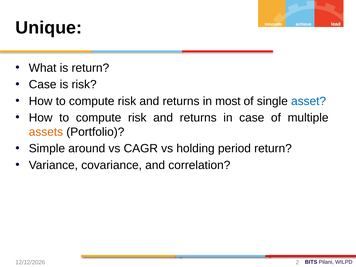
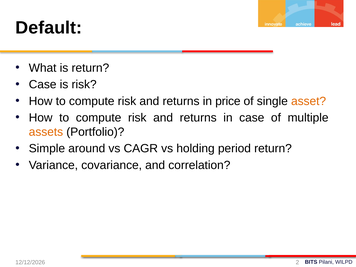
Unique: Unique -> Default
most: most -> price
asset colour: blue -> orange
